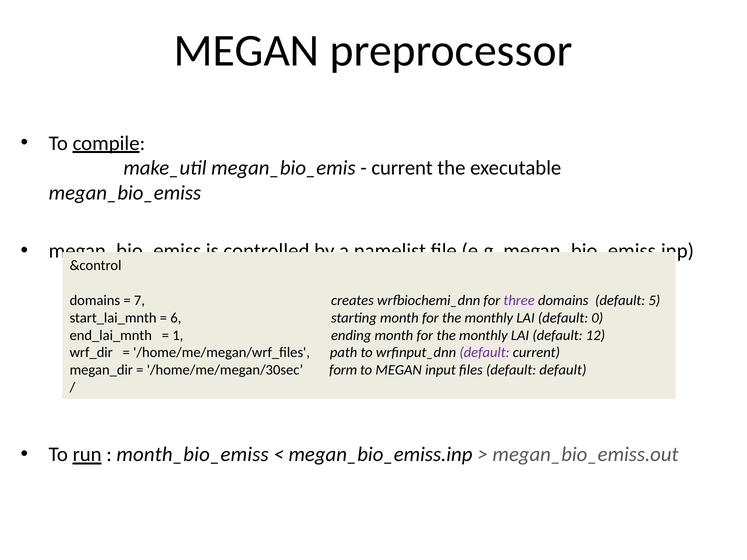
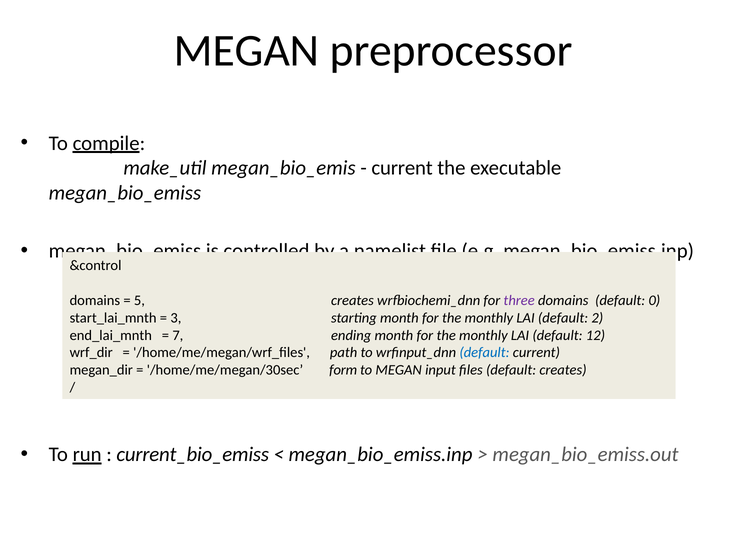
7: 7 -> 5
5: 5 -> 0
6: 6 -> 3
0: 0 -> 2
1: 1 -> 7
default at (484, 353) colour: purple -> blue
default default: default -> creates
month_bio_emiss: month_bio_emiss -> current_bio_emiss
